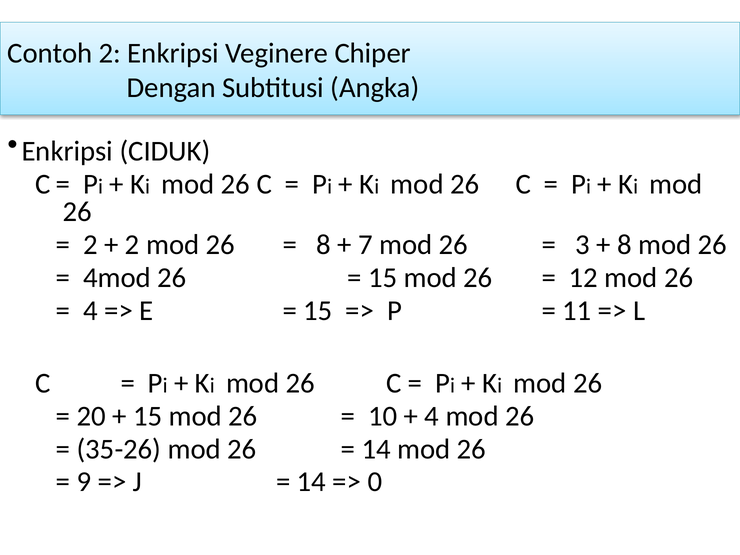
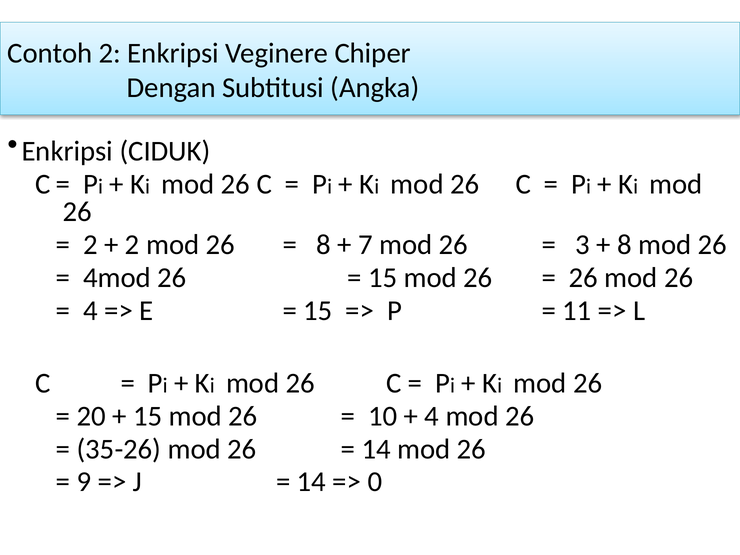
12 at (583, 278): 12 -> 26
